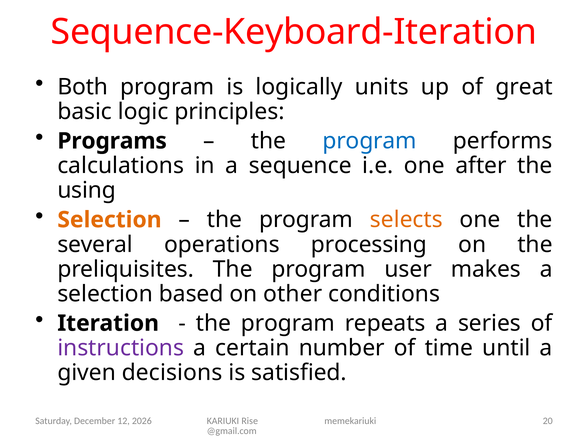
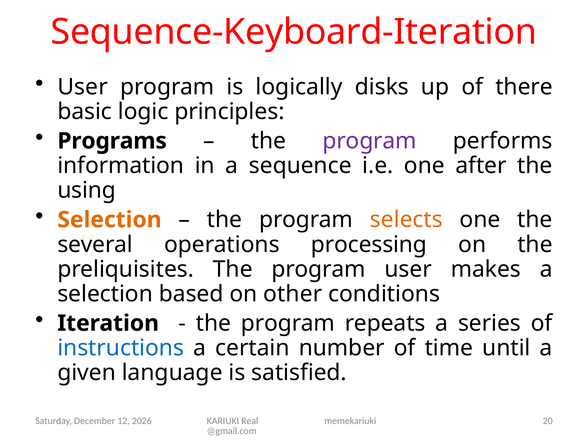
Both at (83, 87): Both -> User
units: units -> disks
great: great -> there
program at (370, 141) colour: blue -> purple
calculations: calculations -> information
instructions colour: purple -> blue
decisions: decisions -> language
Rise: Rise -> Real
